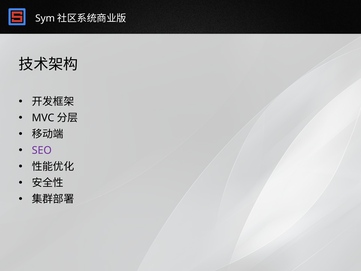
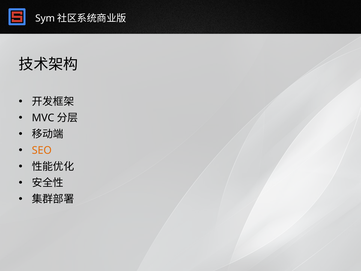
SEO colour: purple -> orange
